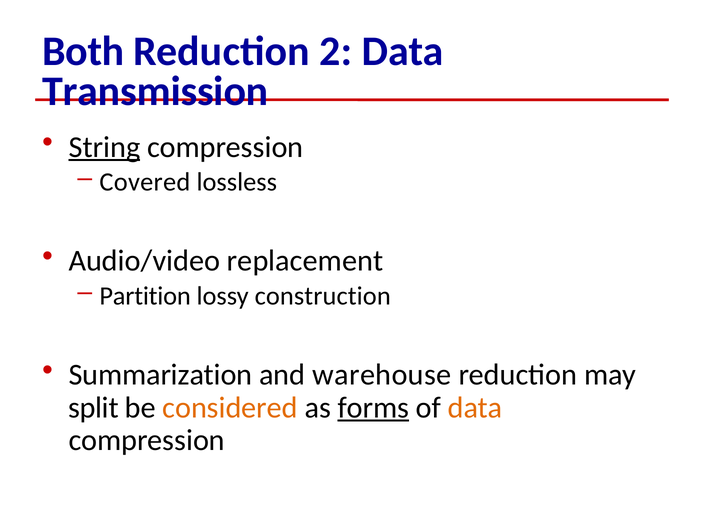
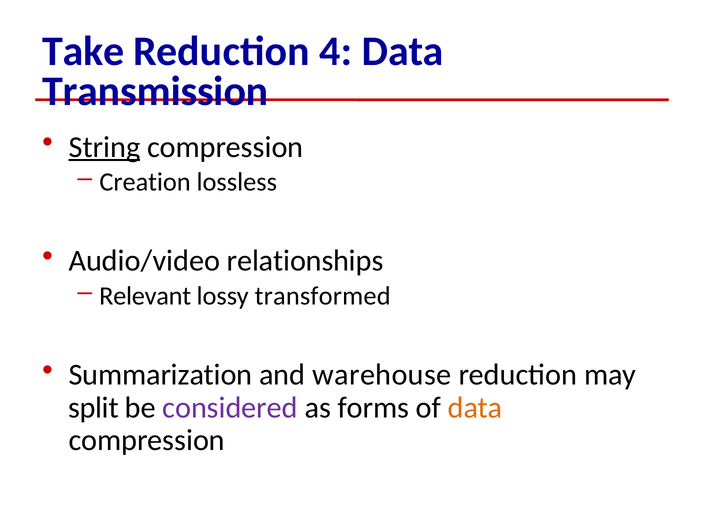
Both: Both -> Take
2: 2 -> 4
Covered: Covered -> Creation
replacement: replacement -> relationships
Partition: Partition -> Relevant
construction: construction -> transformed
considered colour: orange -> purple
forms underline: present -> none
